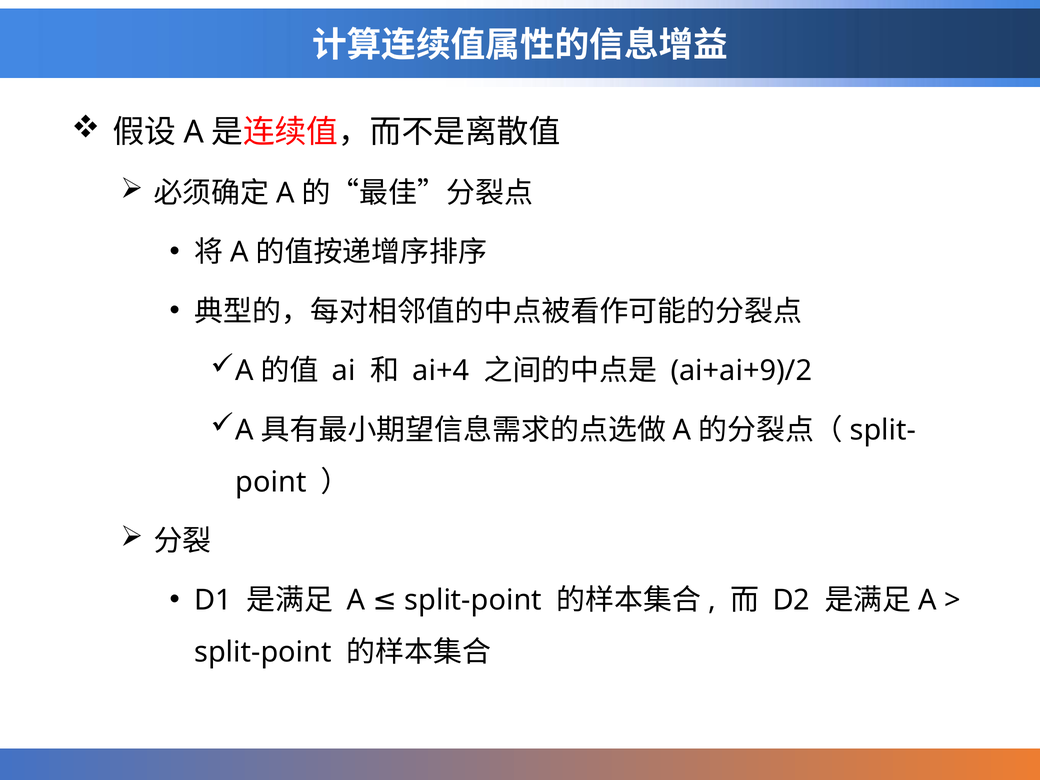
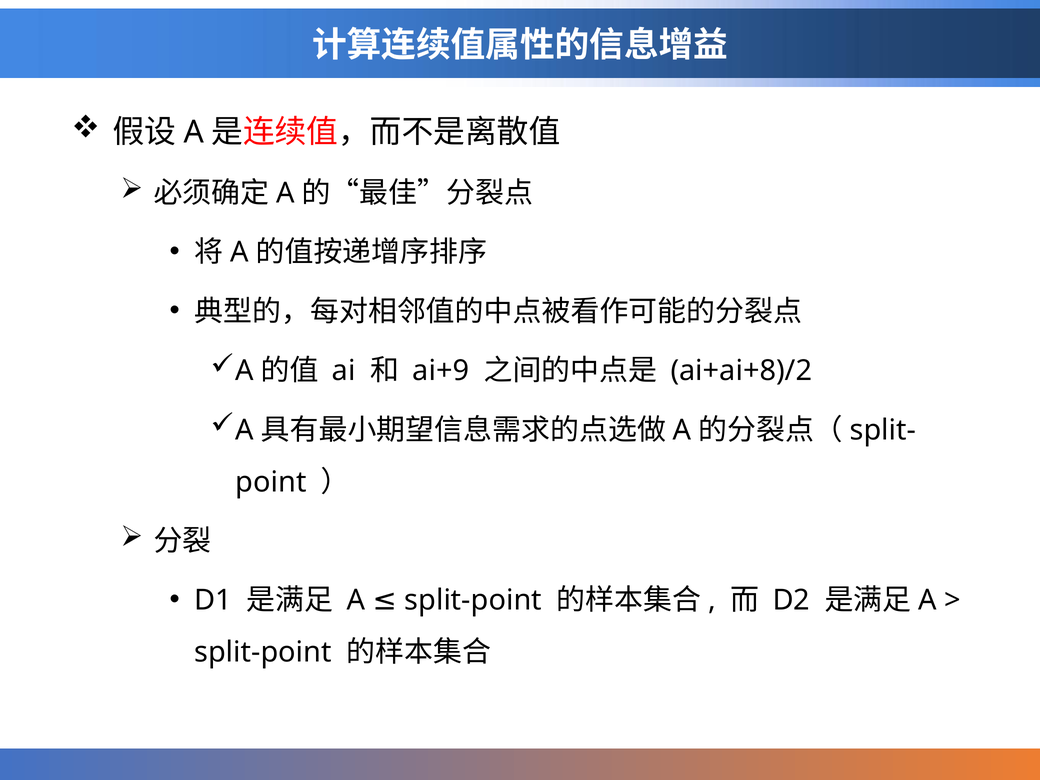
ai+4: ai+4 -> ai+9
ai+ai+9)/2: ai+ai+9)/2 -> ai+ai+8)/2
